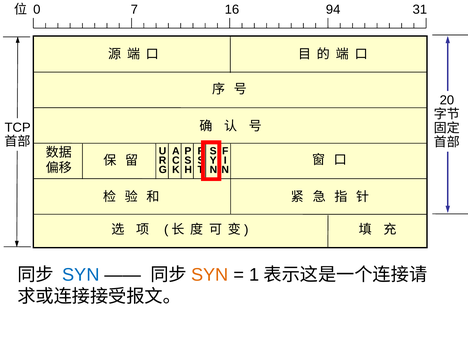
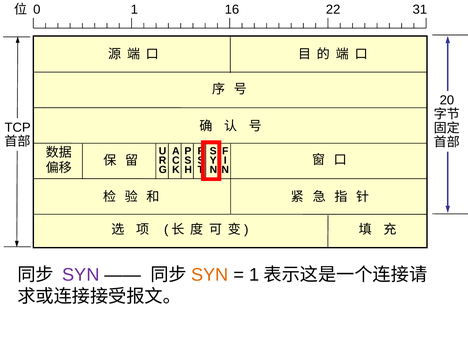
0 7: 7 -> 1
94: 94 -> 22
SYN at (81, 275) colour: blue -> purple
